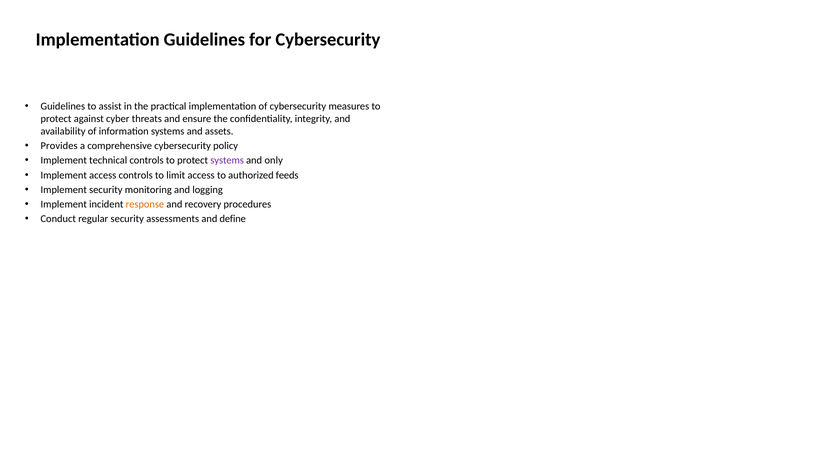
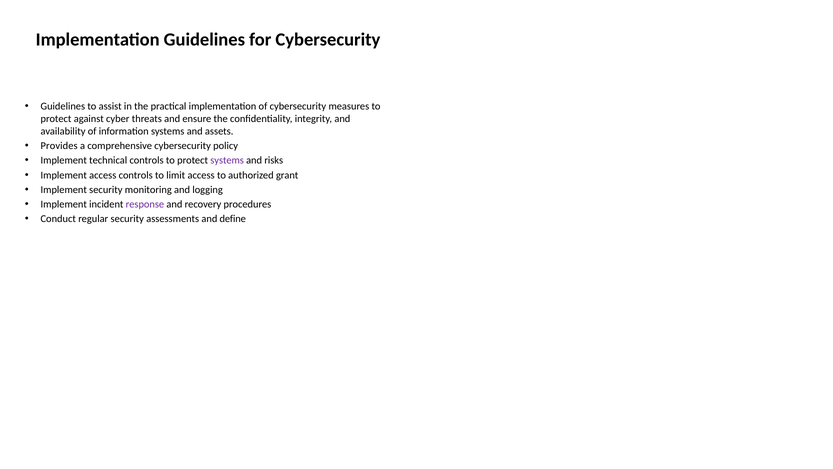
only: only -> risks
feeds: feeds -> grant
response colour: orange -> purple
